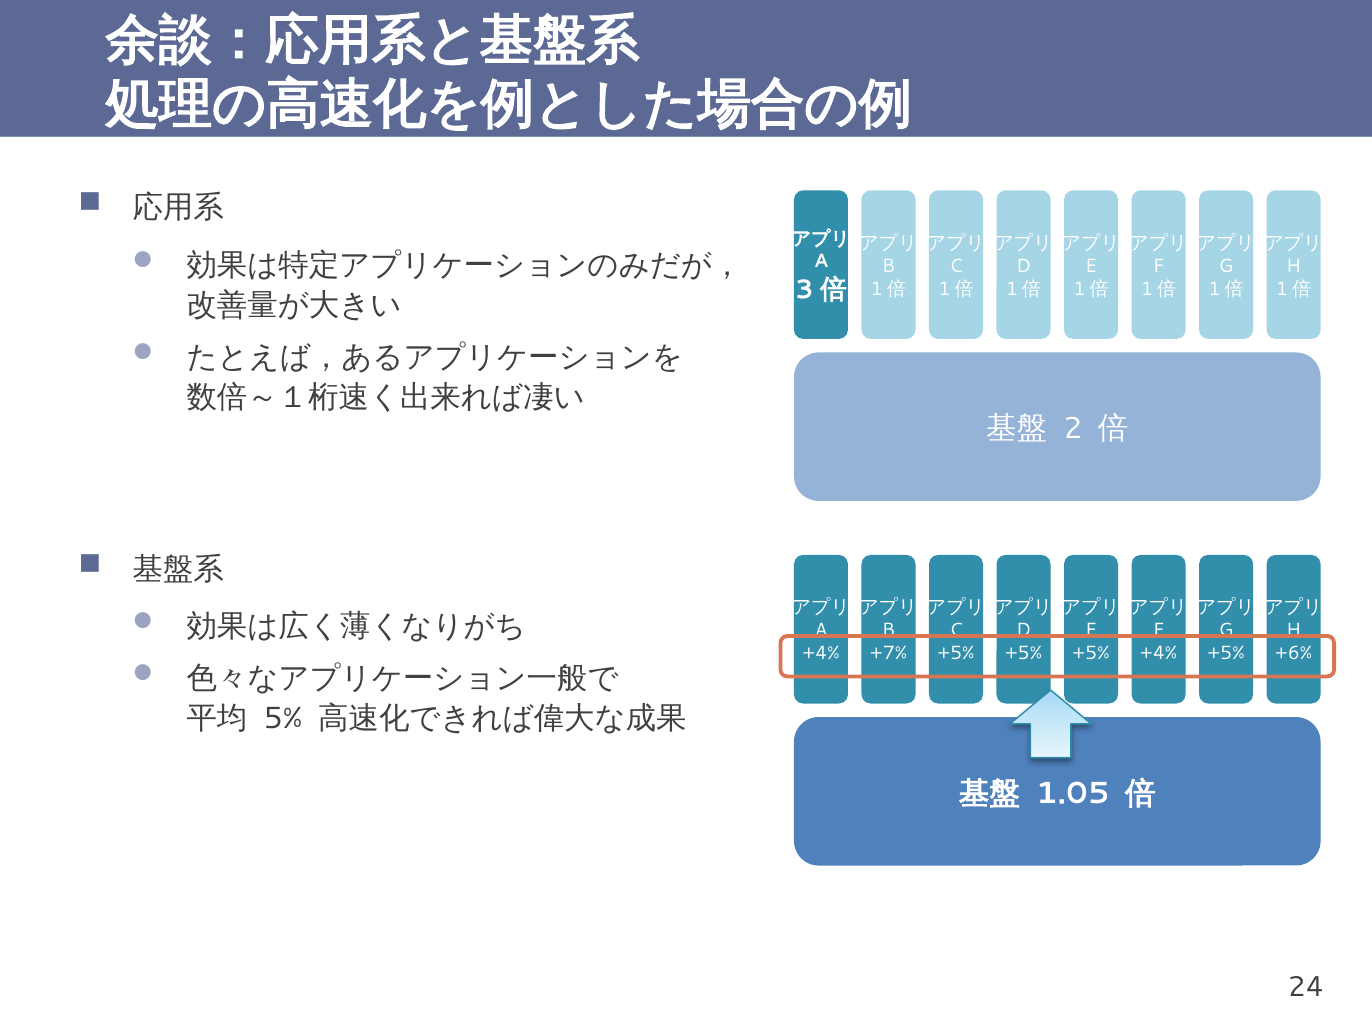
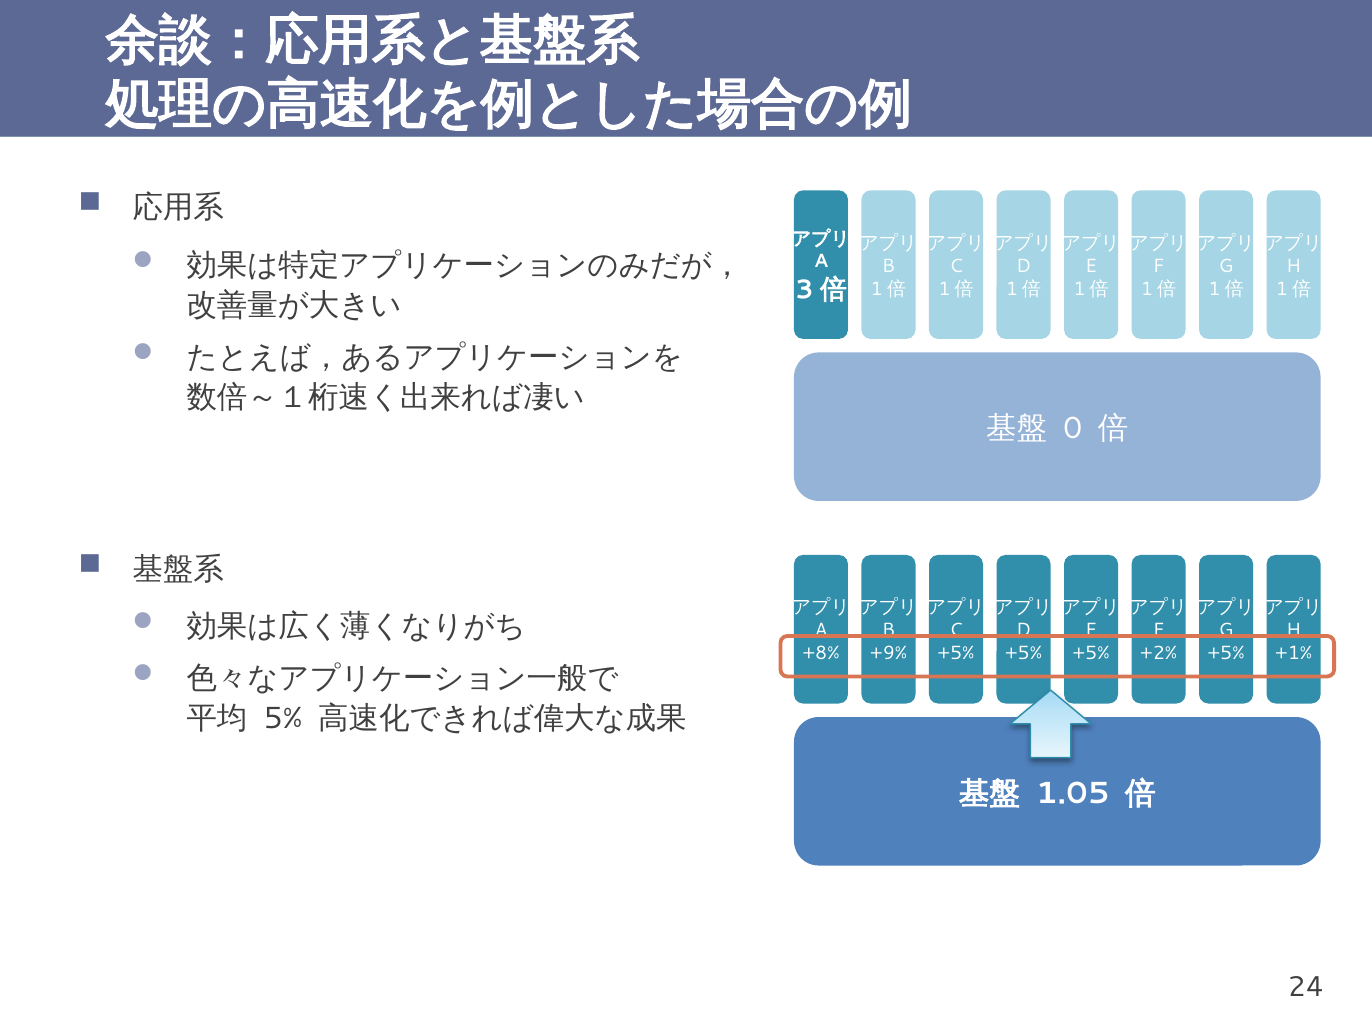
2: 2 -> 0
+4% at (821, 653): +4% -> +8%
+7%: +7% -> +9%
+4% at (1159, 653): +4% -> +2%
+6%: +6% -> +1%
